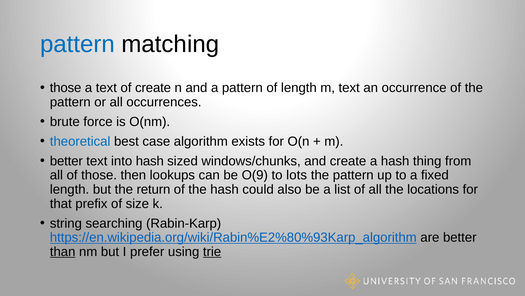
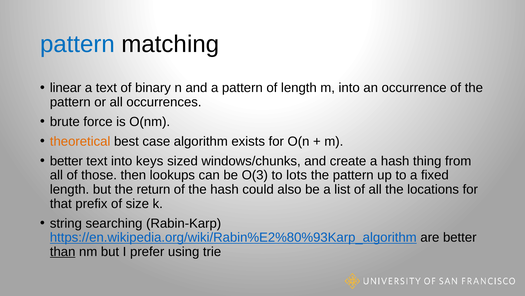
those at (66, 88): those -> linear
of create: create -> binary
m text: text -> into
theoretical colour: blue -> orange
into hash: hash -> keys
O(9: O(9 -> O(3
trie underline: present -> none
